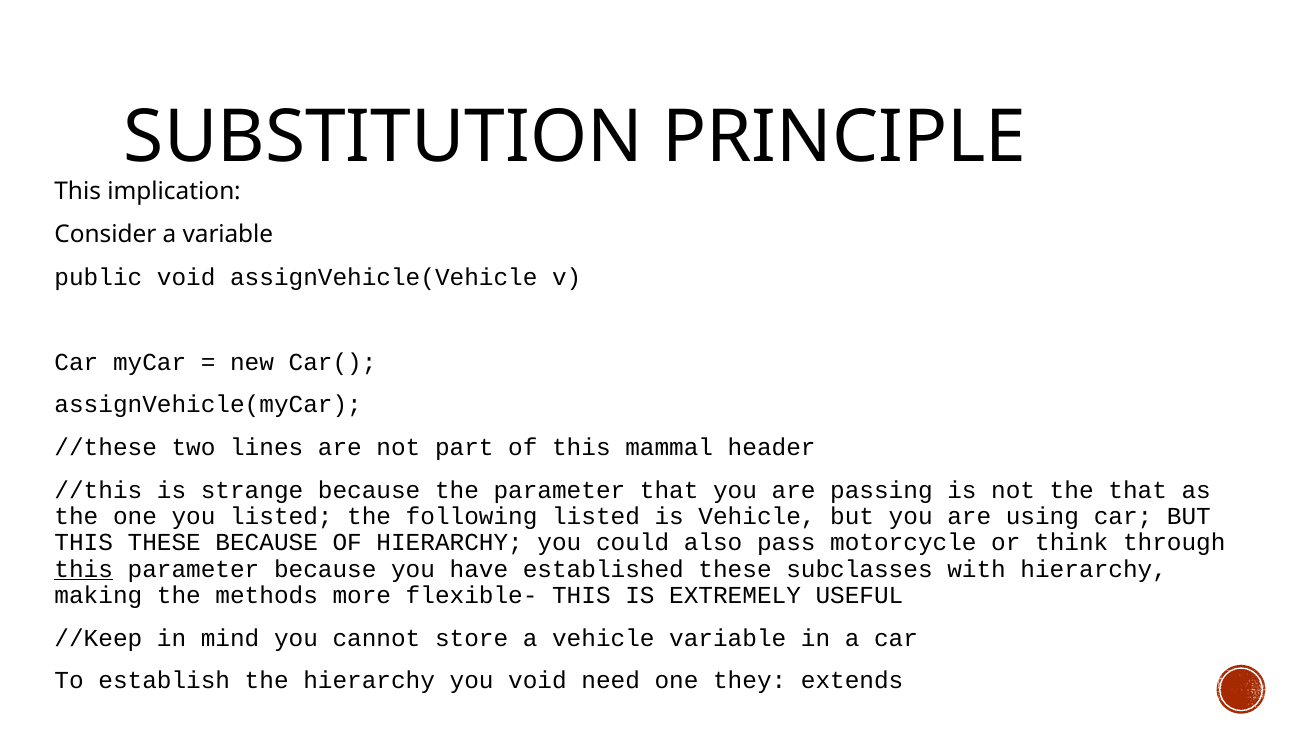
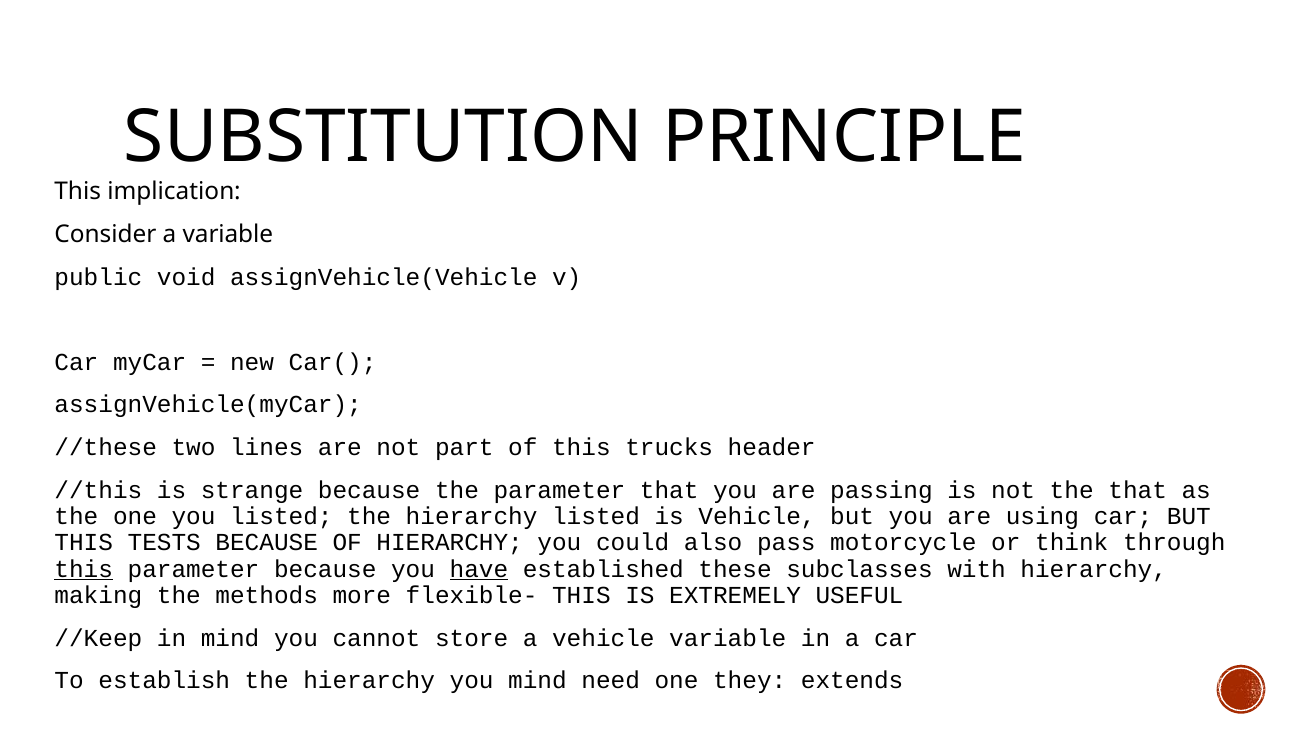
mammal: mammal -> trucks
listed the following: following -> hierarchy
THIS THESE: THESE -> TESTS
have underline: none -> present
you void: void -> mind
